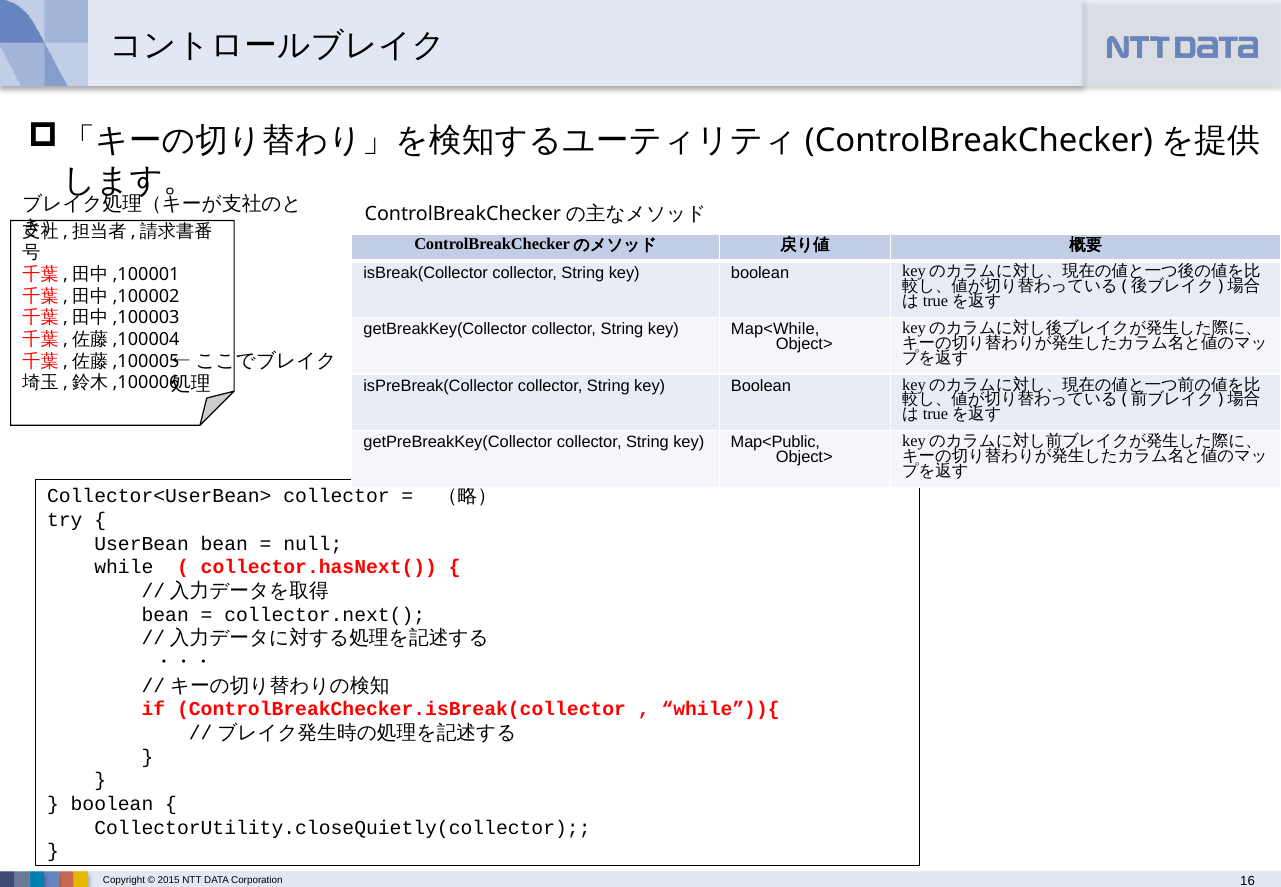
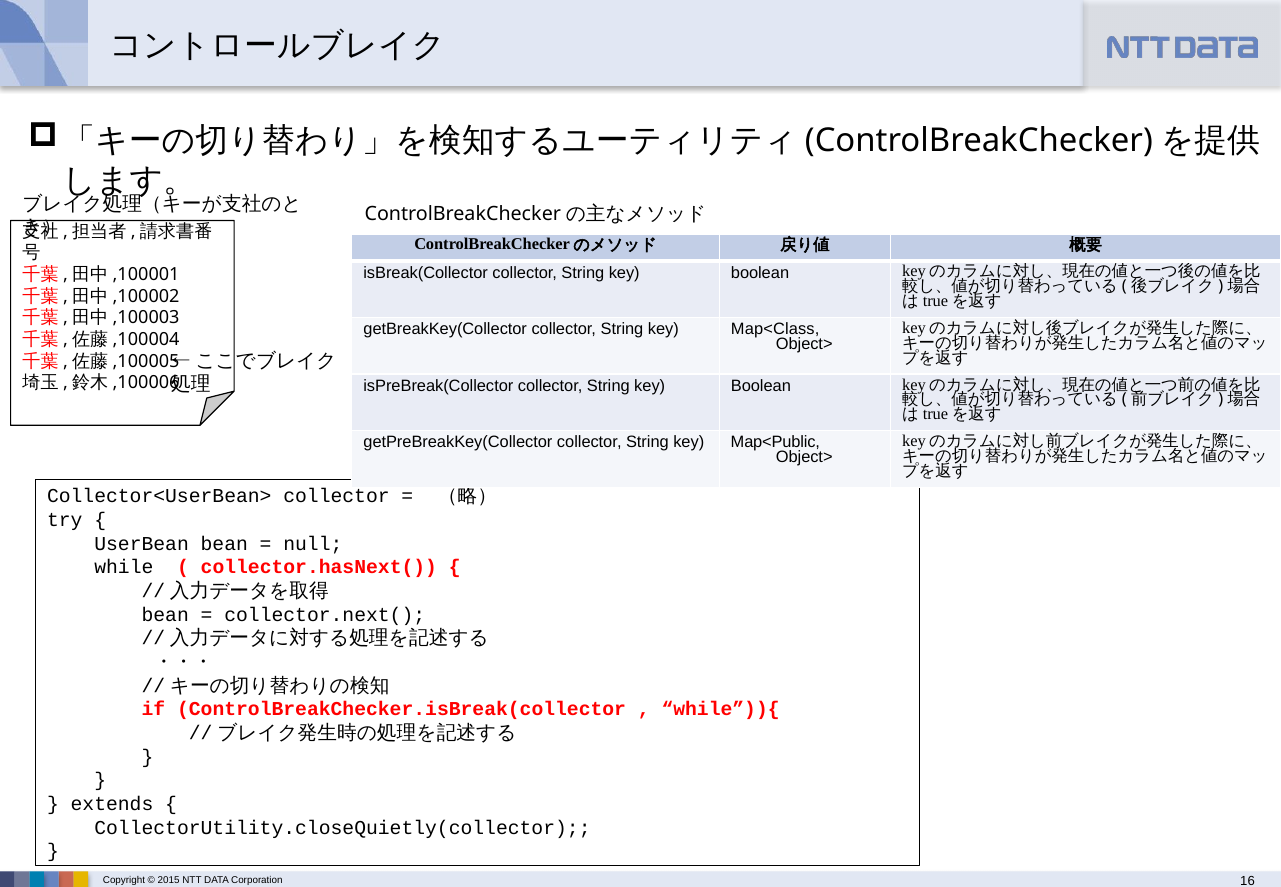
Map<While: Map<While -> Map<Class
boolean at (112, 804): boolean -> extends
